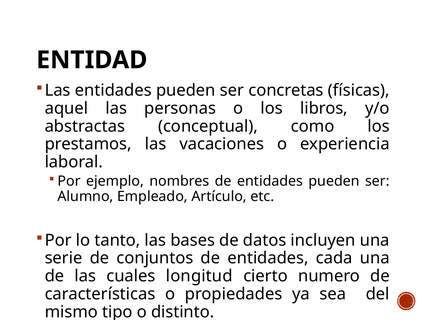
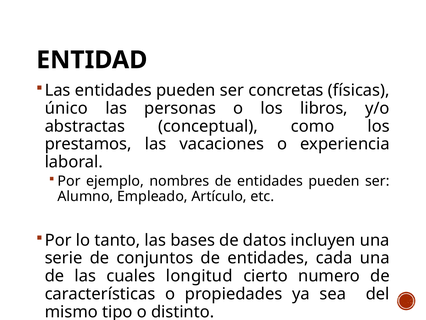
aquel: aquel -> único
